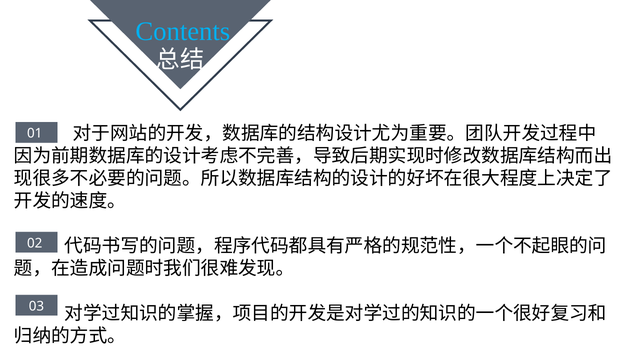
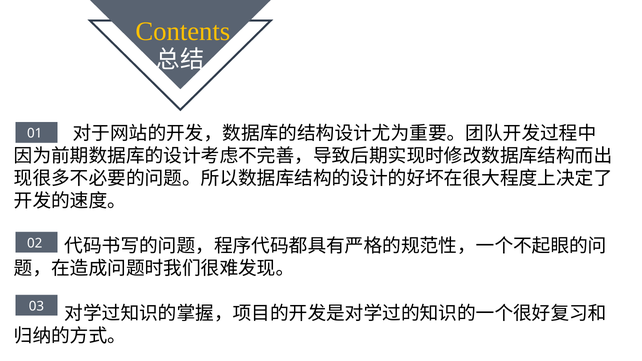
Contents colour: light blue -> yellow
